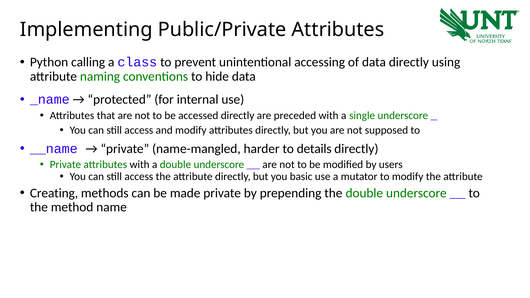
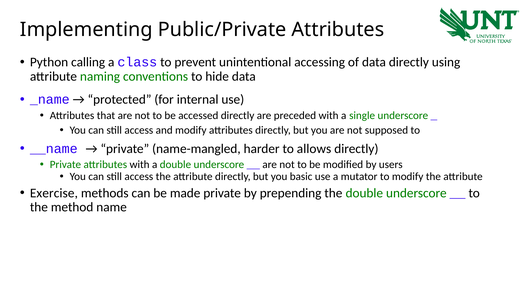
details: details -> allows
Creating: Creating -> Exercise
